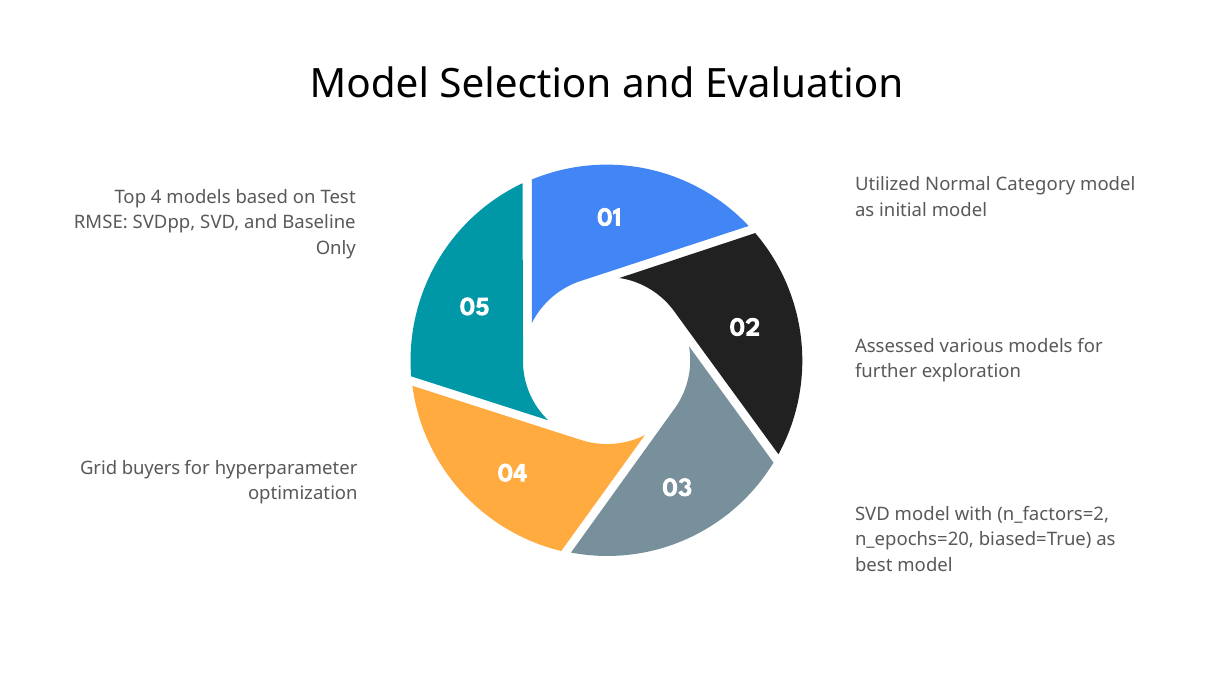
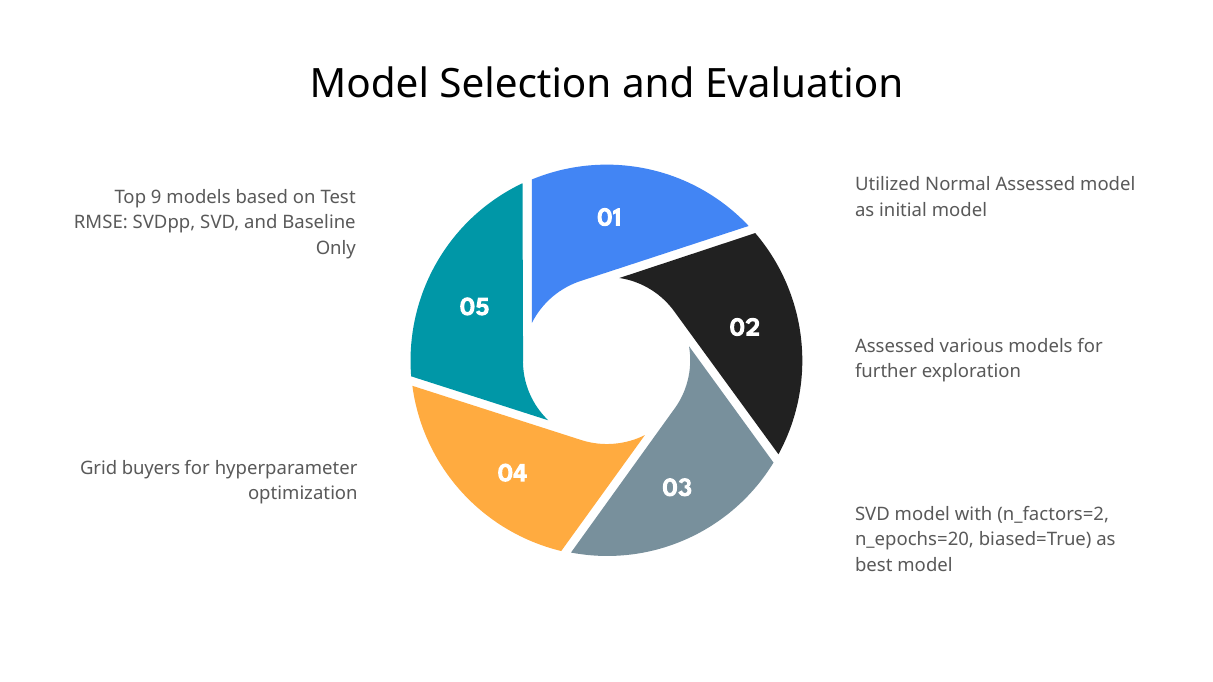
Normal Category: Category -> Assessed
4: 4 -> 9
